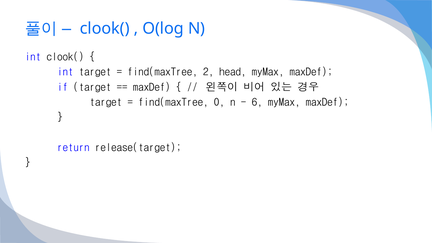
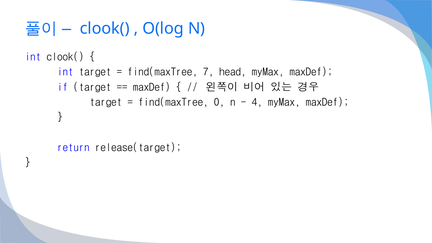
2: 2 -> 7
6: 6 -> 4
